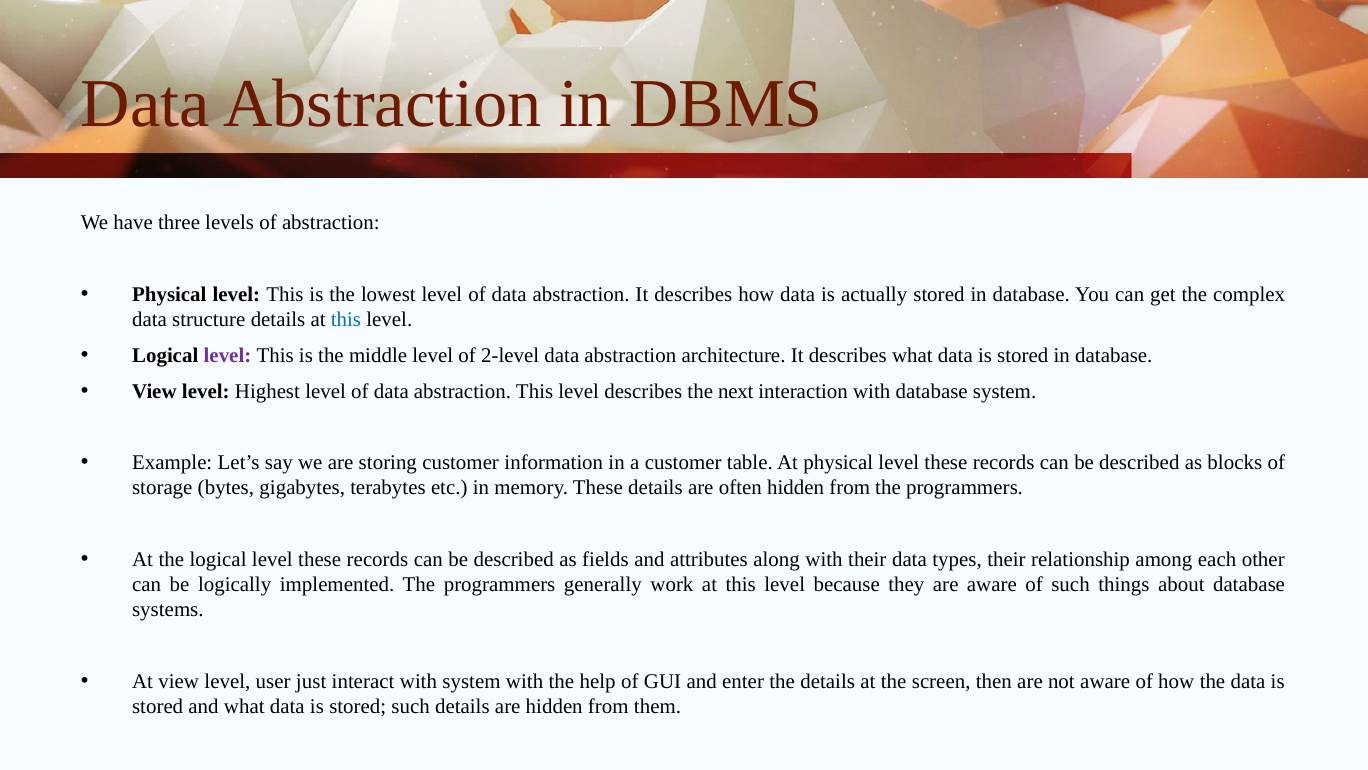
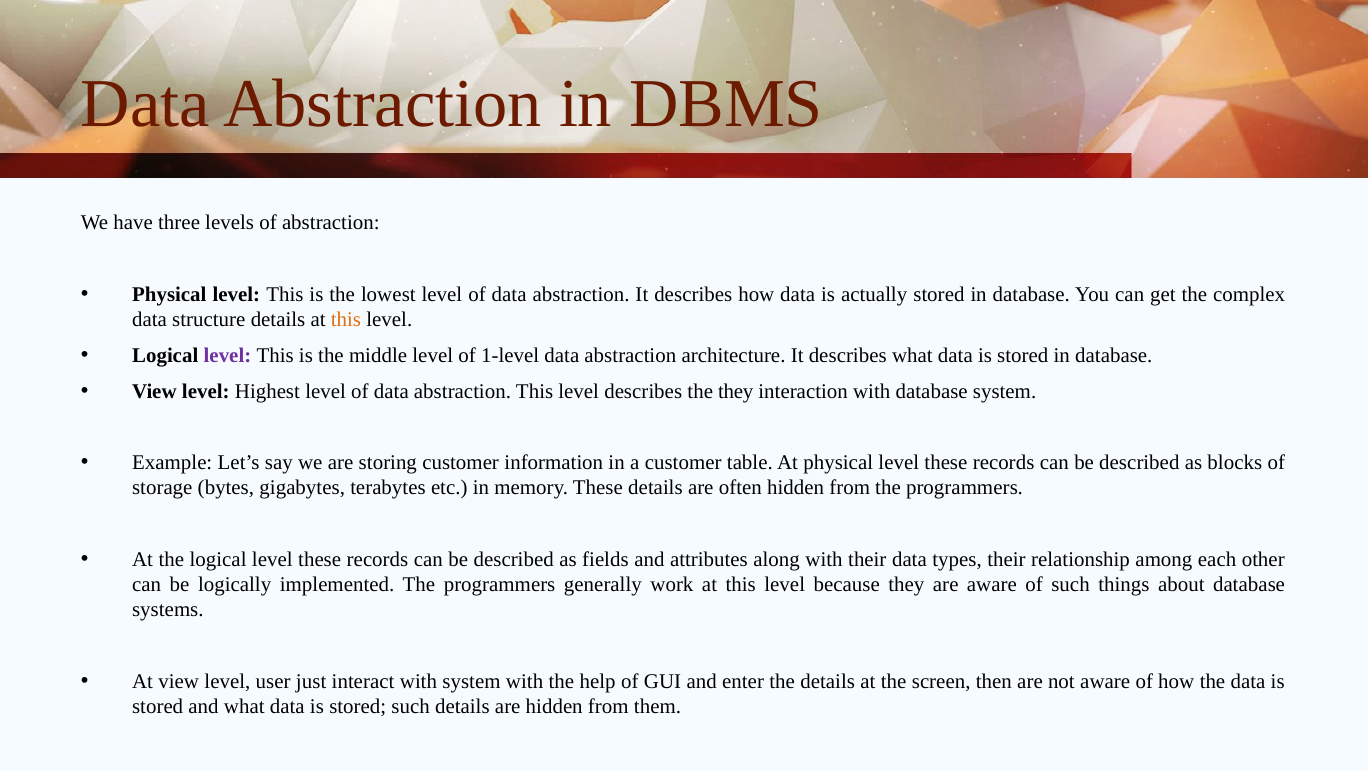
this at (346, 319) colour: blue -> orange
2-level: 2-level -> 1-level
the next: next -> they
